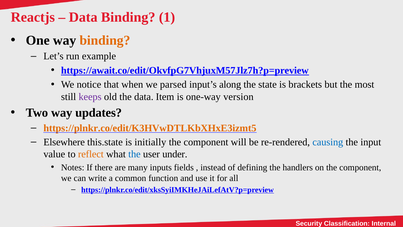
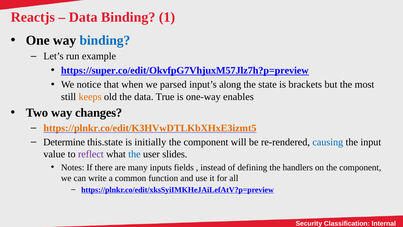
binding at (105, 40) colour: orange -> blue
https://await.co/edit/OkvfpG7VhjuxM57Jlz7h?p=preview: https://await.co/edit/OkvfpG7VhjuxM57Jlz7h?p=preview -> https://super.co/edit/OkvfpG7VhjuxM57Jlz7h?p=preview
keeps colour: purple -> orange
Item: Item -> True
version: version -> enables
updates: updates -> changes
Elsewhere: Elsewhere -> Determine
reflect colour: orange -> purple
under: under -> slides
